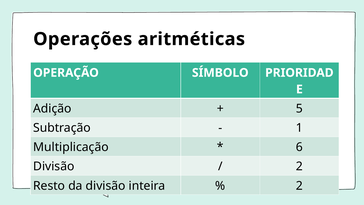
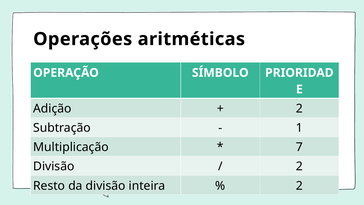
5 at (299, 108): 5 -> 2
6: 6 -> 7
